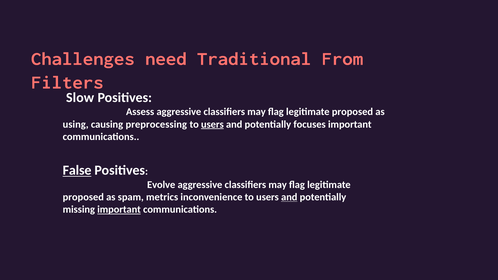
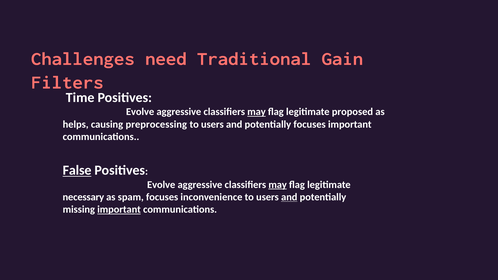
From: From -> Gain
Slow: Slow -> Time
Assess at (140, 112): Assess -> Evolve
may at (257, 112) underline: none -> present
using: using -> helps
users at (212, 124) underline: present -> none
may at (278, 185) underline: none -> present
proposed at (83, 197): proposed -> necessary
spam metrics: metrics -> focuses
